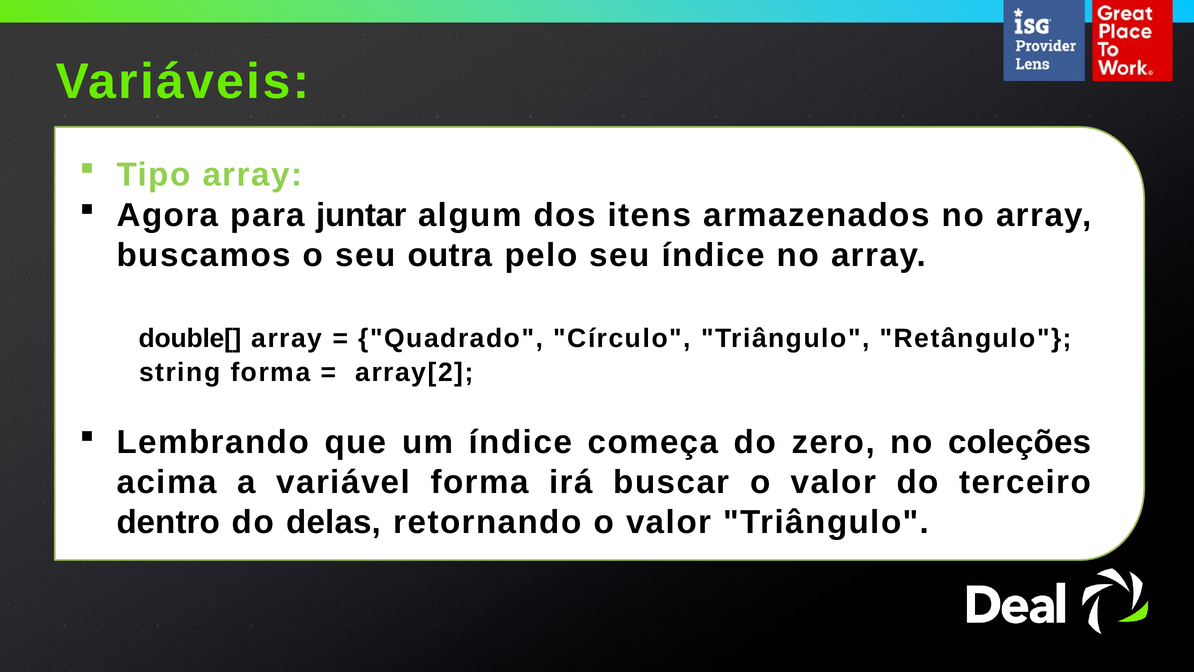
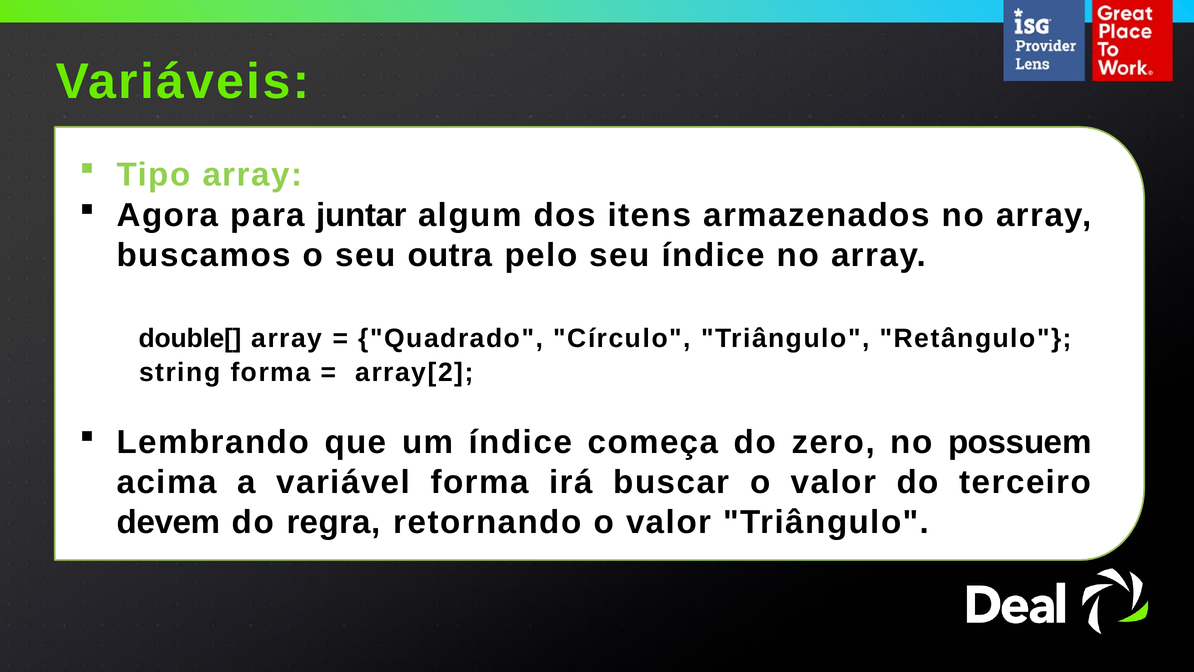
coleções: coleções -> possuem
dentro: dentro -> devem
delas: delas -> regra
